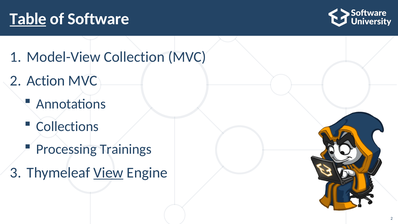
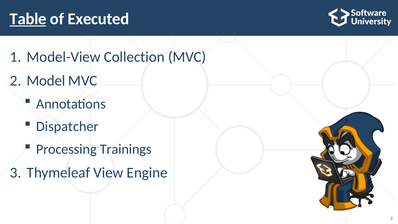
Software: Software -> Executed
Action: Action -> Model
Collections: Collections -> Dispatcher
View underline: present -> none
